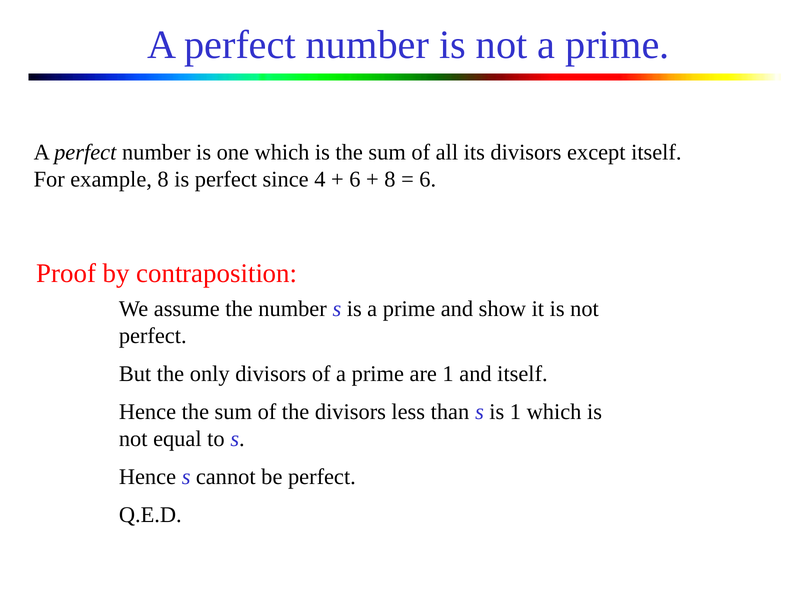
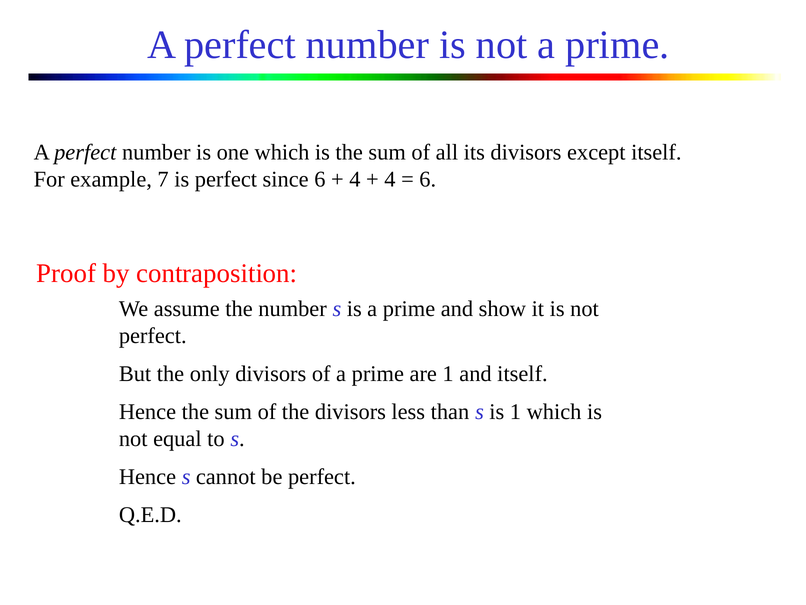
example 8: 8 -> 7
since 4: 4 -> 6
6 at (355, 179): 6 -> 4
8 at (390, 179): 8 -> 4
